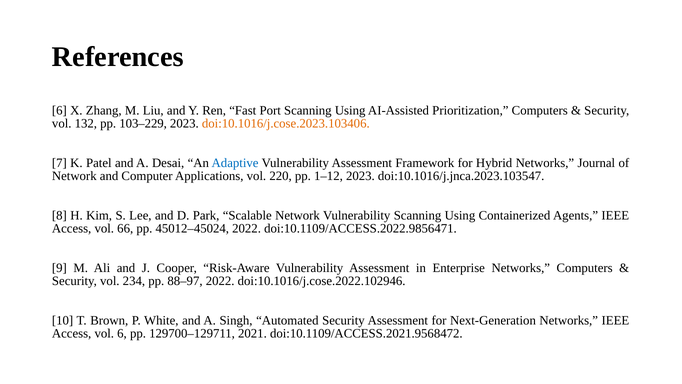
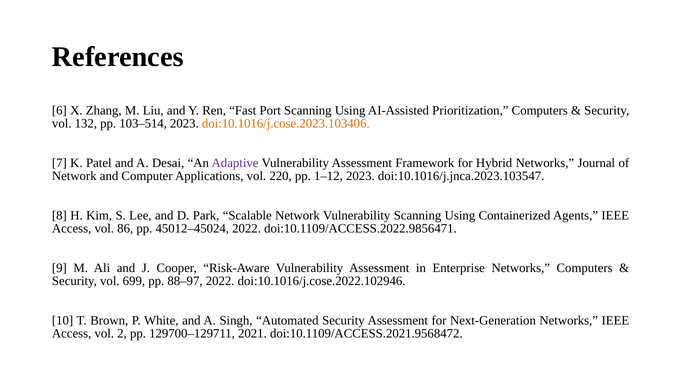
103–229: 103–229 -> 103–514
Adaptive colour: blue -> purple
66: 66 -> 86
234: 234 -> 699
vol 6: 6 -> 2
